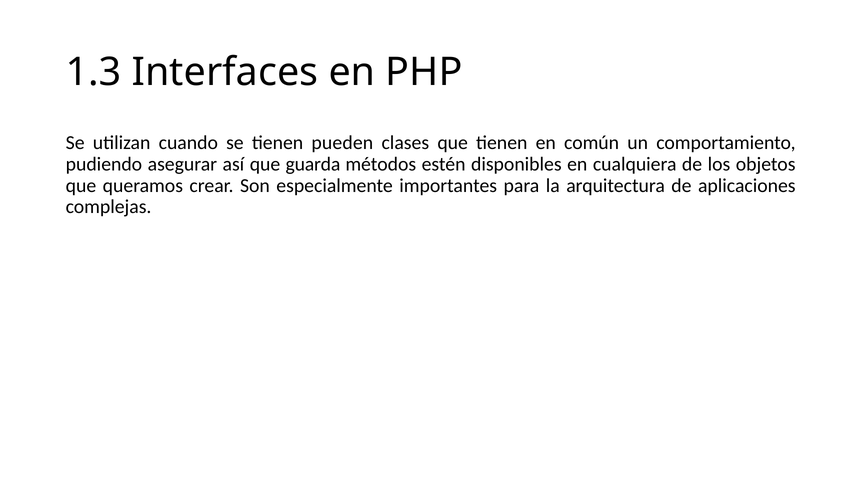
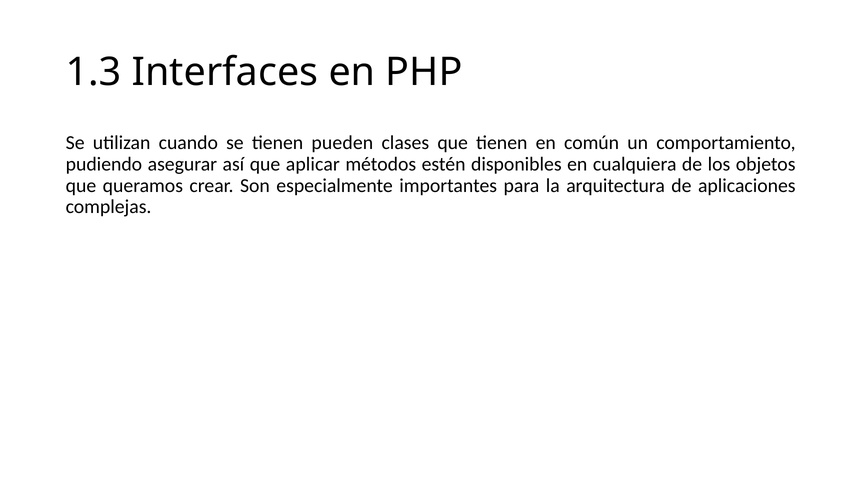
guarda: guarda -> aplicar
